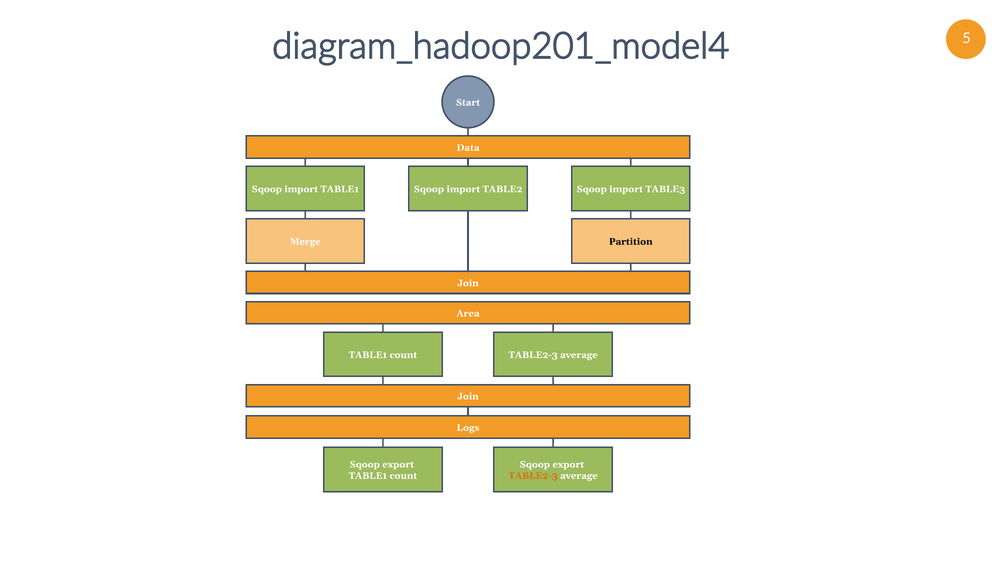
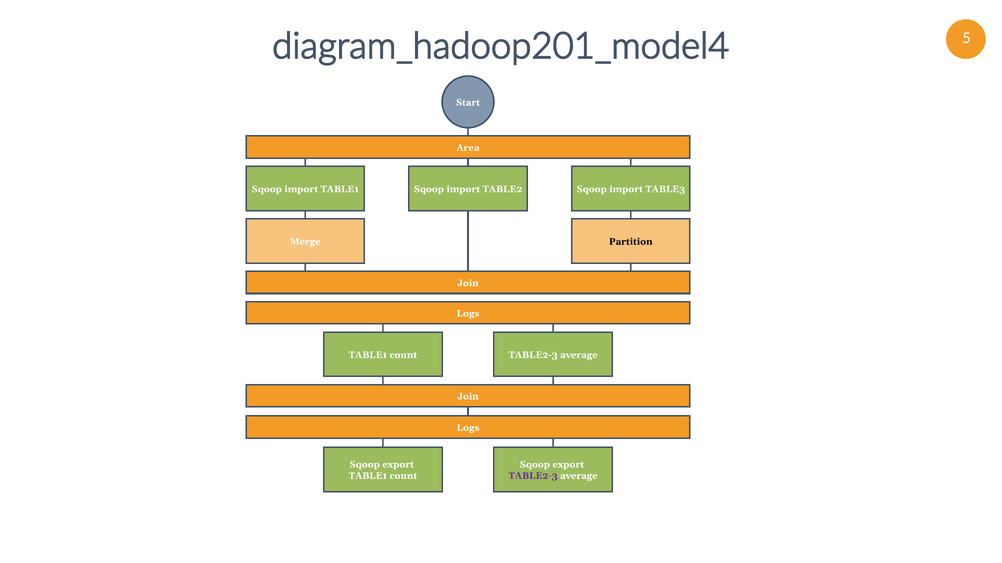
Data: Data -> Area
Area at (468, 314): Area -> Logs
TABLE2-3 at (533, 476) colour: orange -> purple
